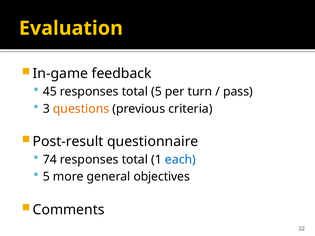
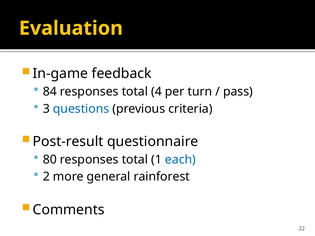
45: 45 -> 84
total 5: 5 -> 4
questions colour: orange -> blue
74: 74 -> 80
5 at (46, 177): 5 -> 2
objectives: objectives -> rainforest
